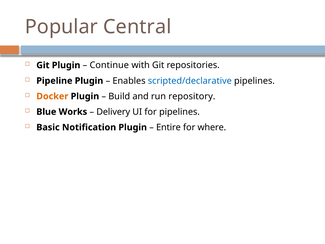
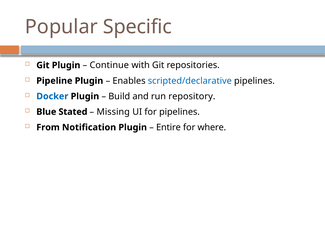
Central: Central -> Specific
Docker colour: orange -> blue
Works: Works -> Stated
Delivery: Delivery -> Missing
Basic: Basic -> From
